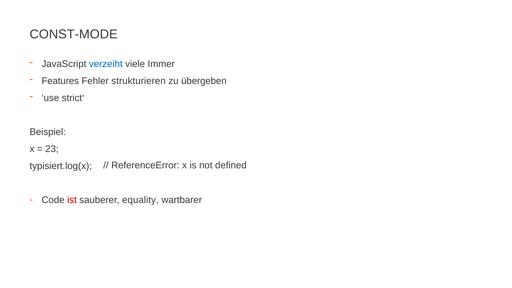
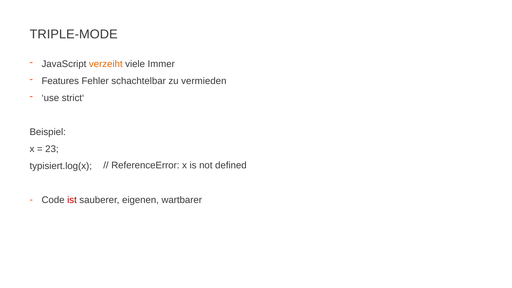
CONST-MODE: CONST-MODE -> TRIPLE-MODE
verzeiht colour: blue -> orange
strukturieren: strukturieren -> schachtelbar
übergeben: übergeben -> vermieden
equality: equality -> eigenen
